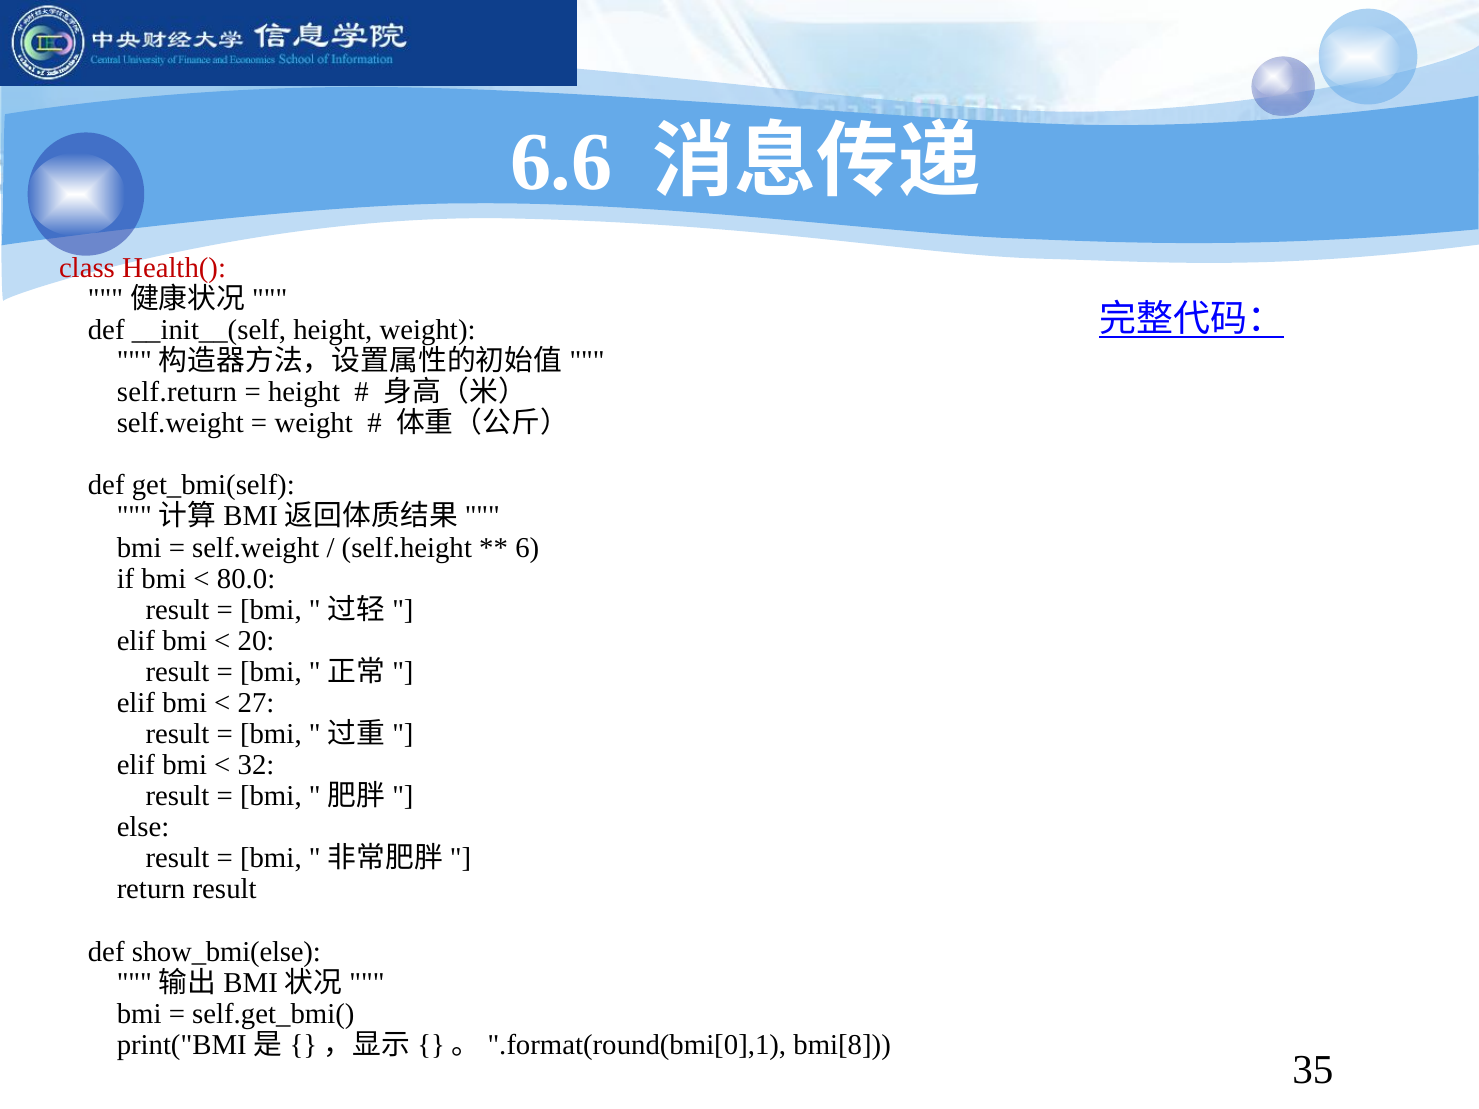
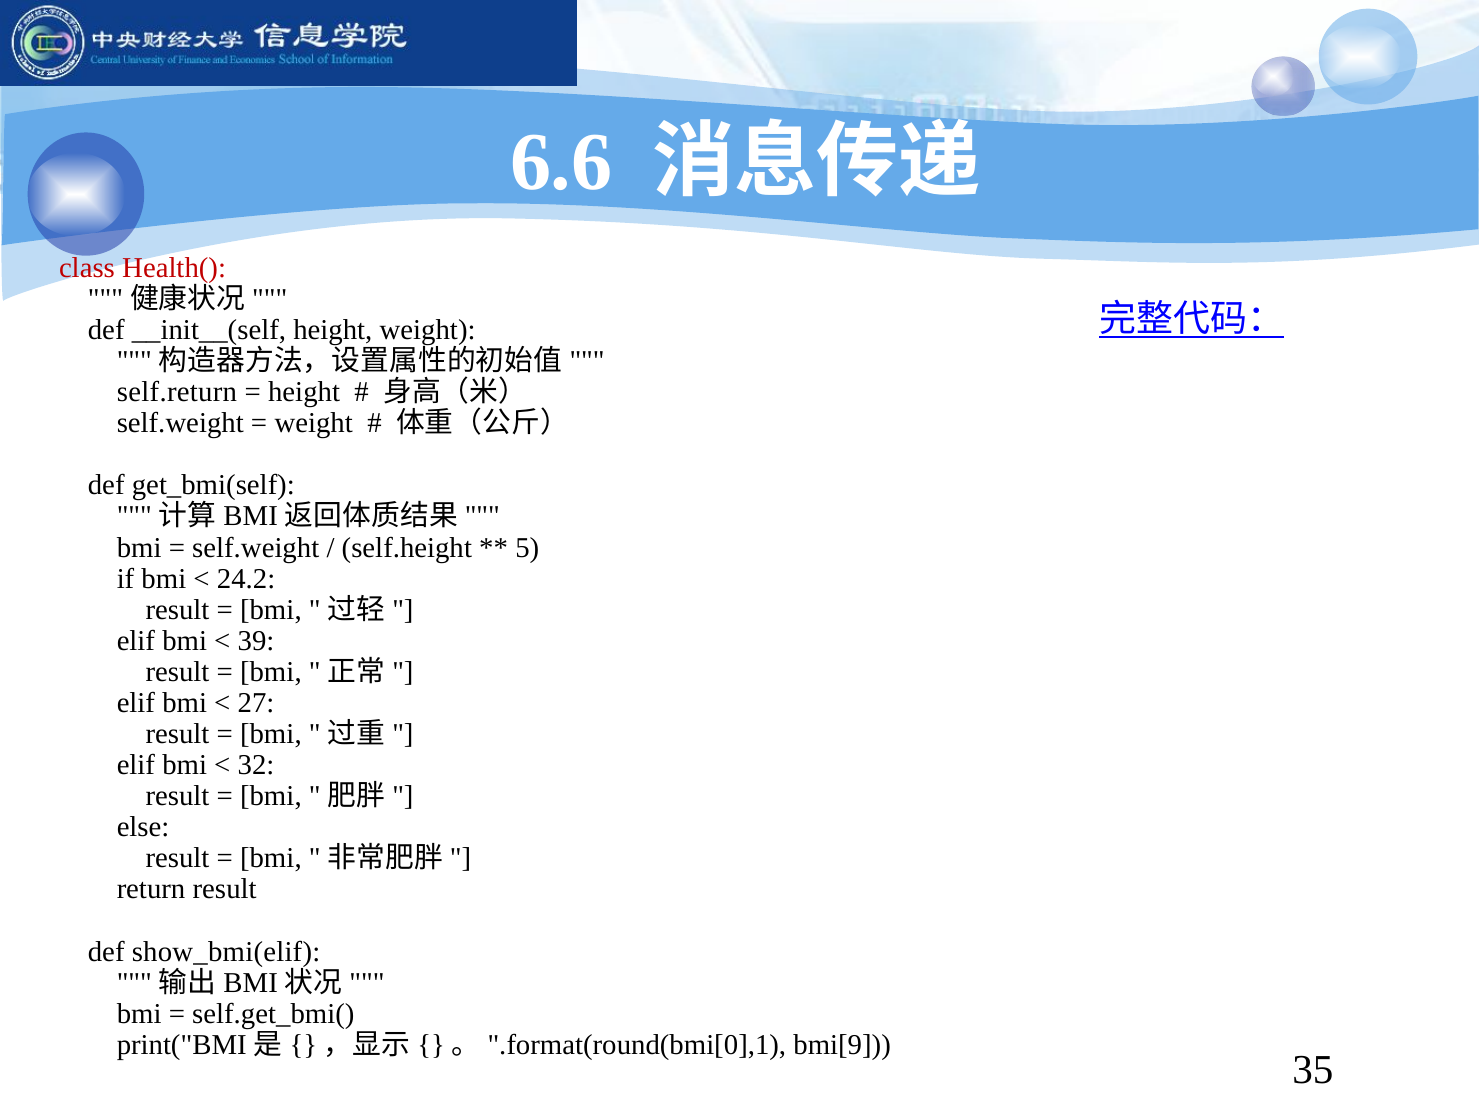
6: 6 -> 5
80.0: 80.0 -> 24.2
20: 20 -> 39
show_bmi(else: show_bmi(else -> show_bmi(elif
bmi[8: bmi[8 -> bmi[9
